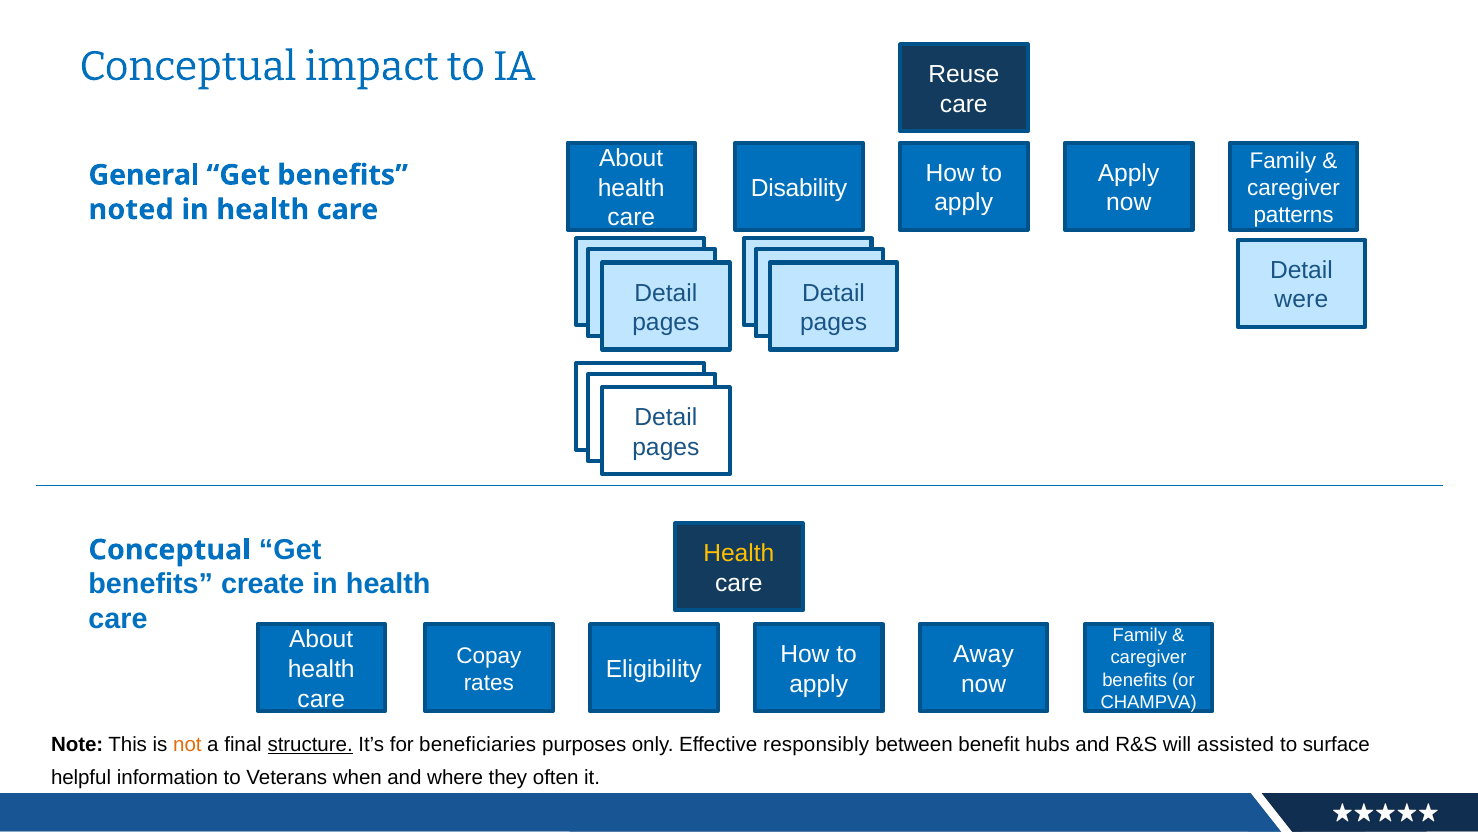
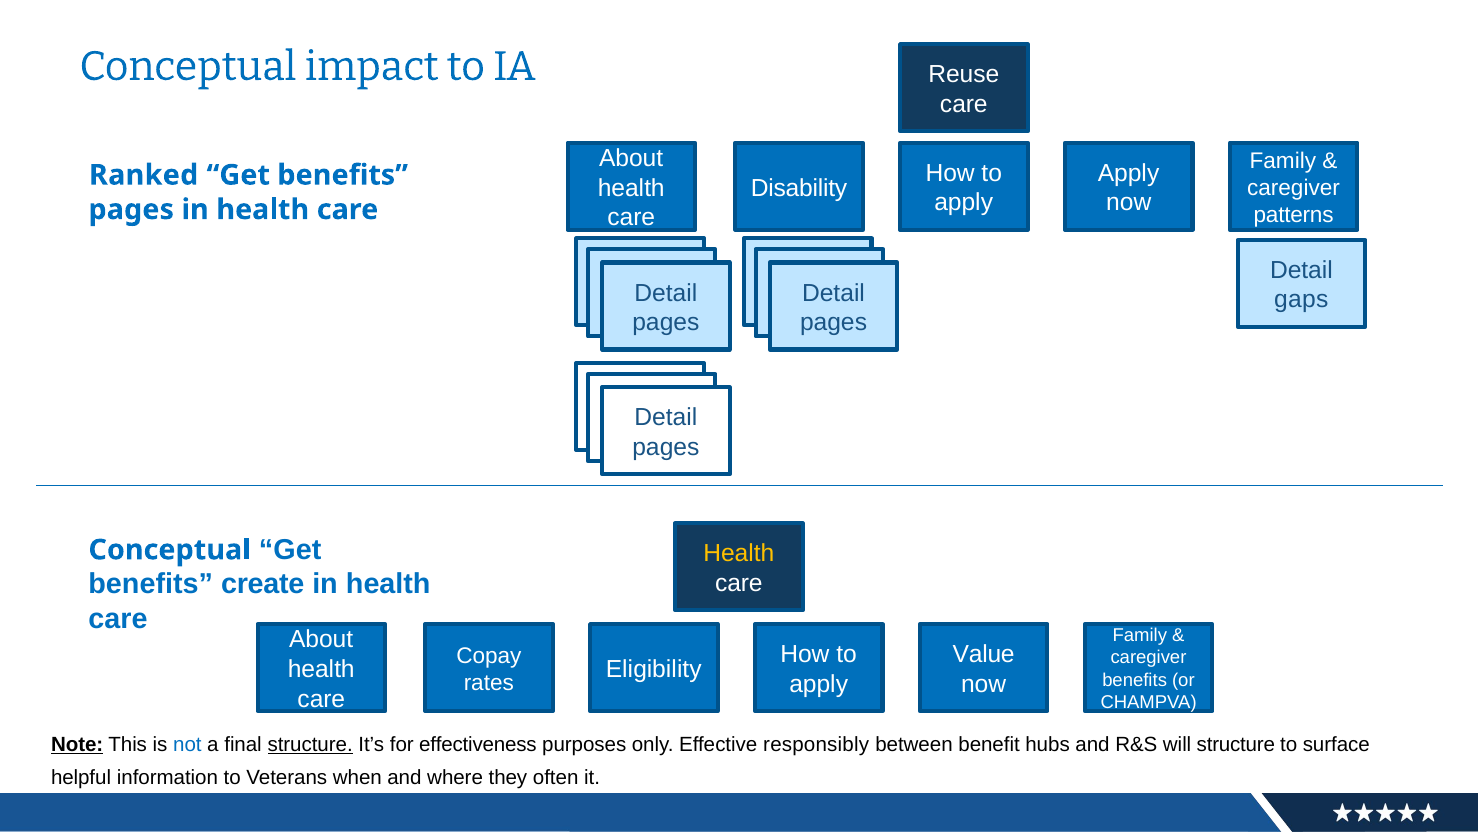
General: General -> Ranked
noted at (131, 209): noted -> pages
were: were -> gaps
Away: Away -> Value
Note underline: none -> present
not colour: orange -> blue
beneficiaries: beneficiaries -> effectiveness
will assisted: assisted -> structure
